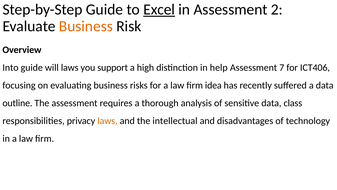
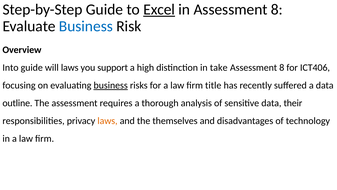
in Assessment 2: 2 -> 8
Business at (86, 26) colour: orange -> blue
help: help -> take
7 at (282, 67): 7 -> 8
business at (111, 85) underline: none -> present
idea: idea -> title
class: class -> their
intellectual: intellectual -> themselves
